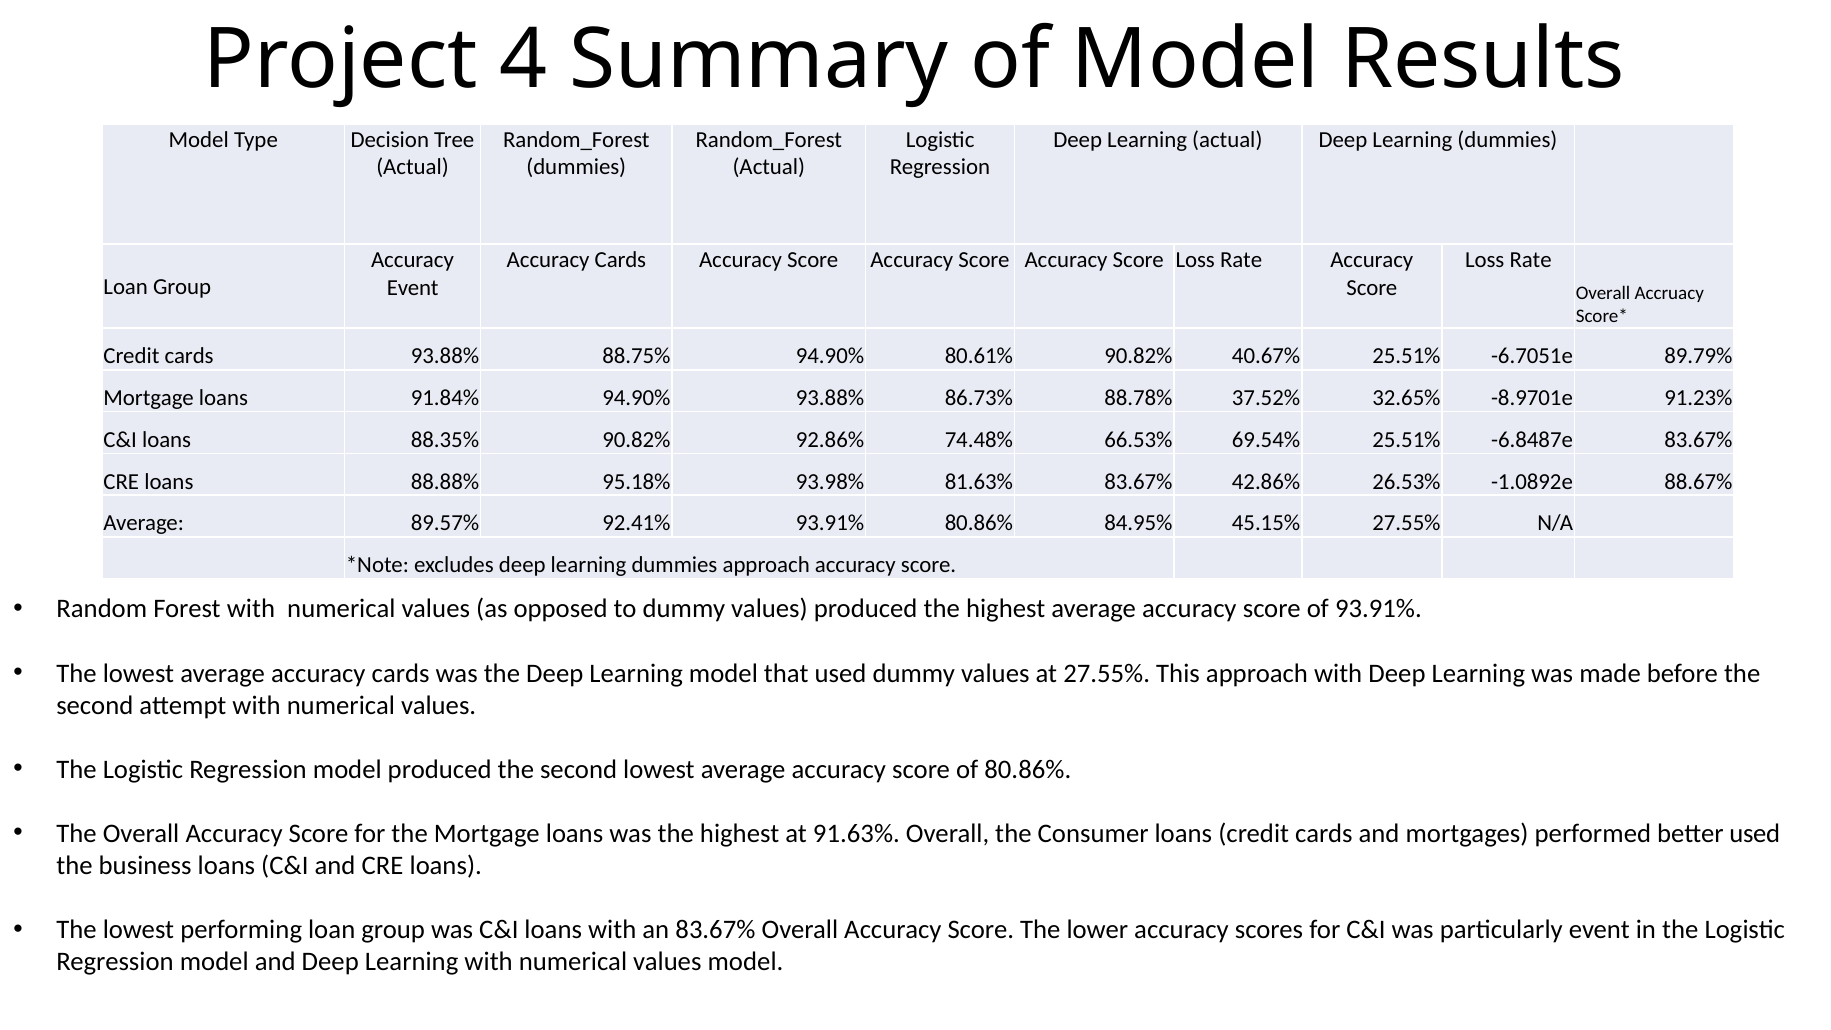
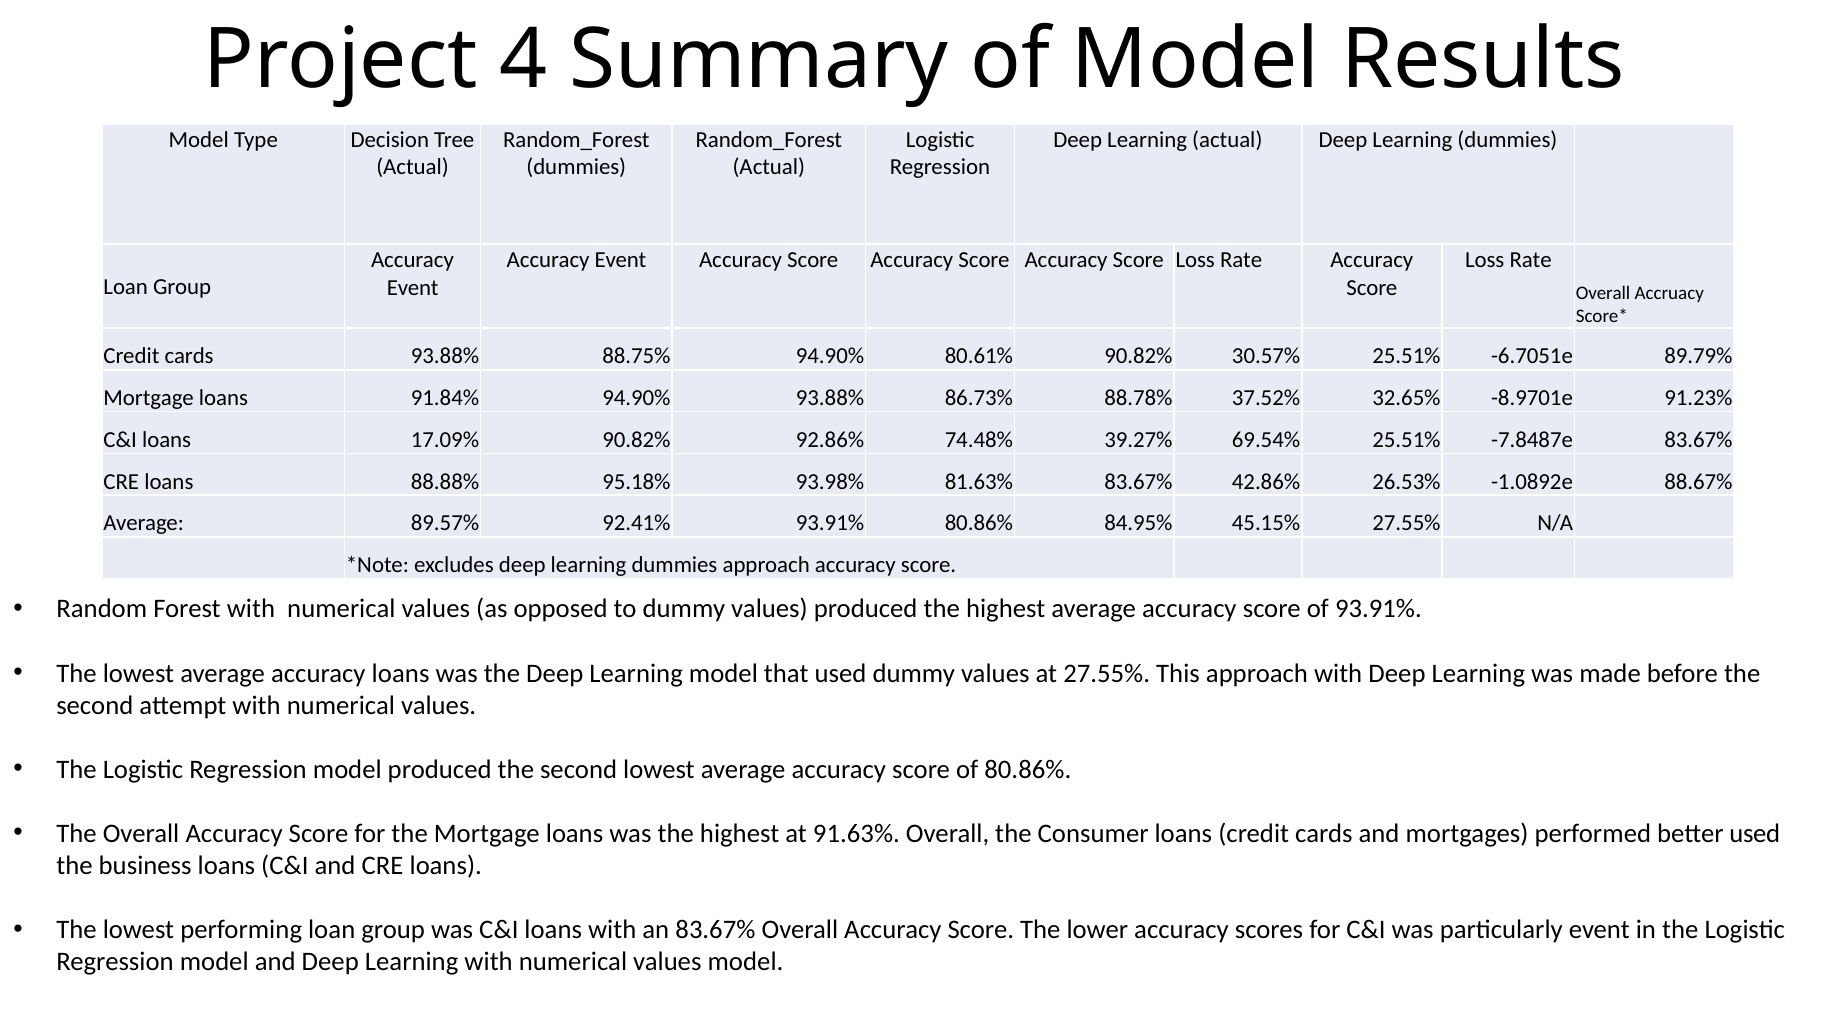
Cards at (620, 260): Cards -> Event
40.67%: 40.67% -> 30.57%
88.35%: 88.35% -> 17.09%
66.53%: 66.53% -> 39.27%
-6.8487e: -6.8487e -> -7.8487e
average accuracy cards: cards -> loans
